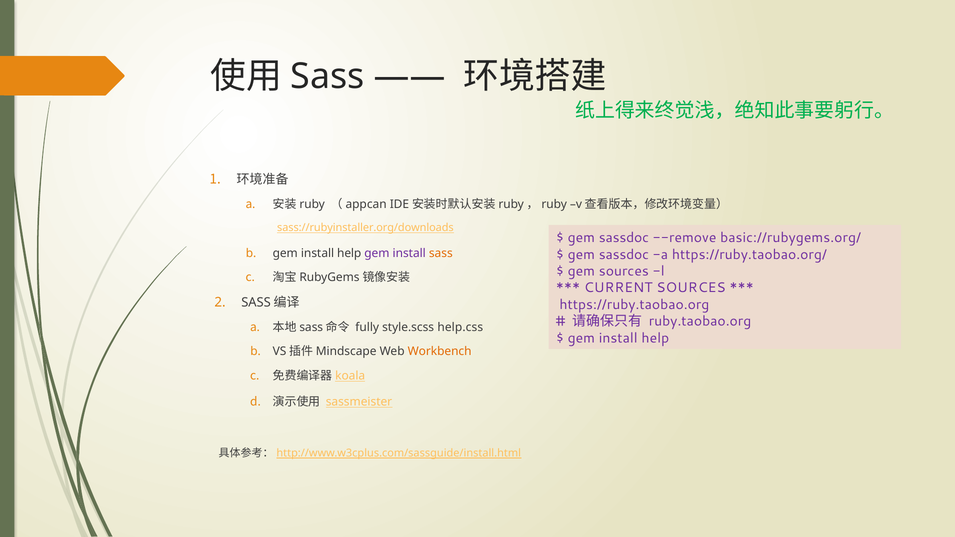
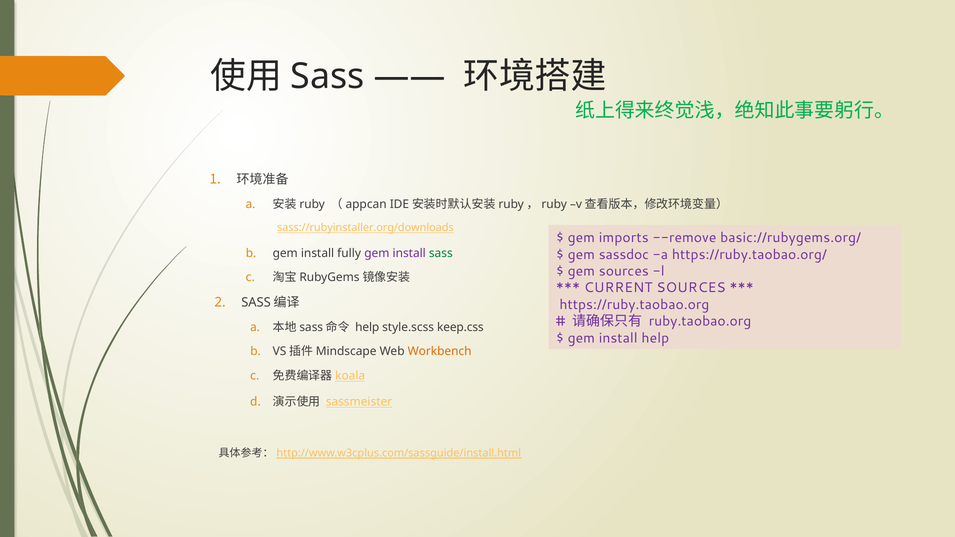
sassdoc at (624, 238): sassdoc -> imports
help at (349, 253): help -> fully
sass at (441, 253) colour: orange -> green
fully at (367, 327): fully -> help
help.css: help.css -> keep.css
